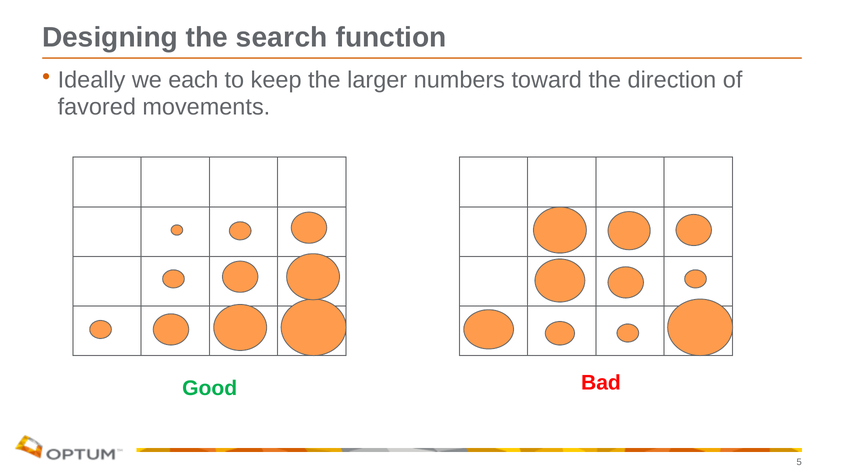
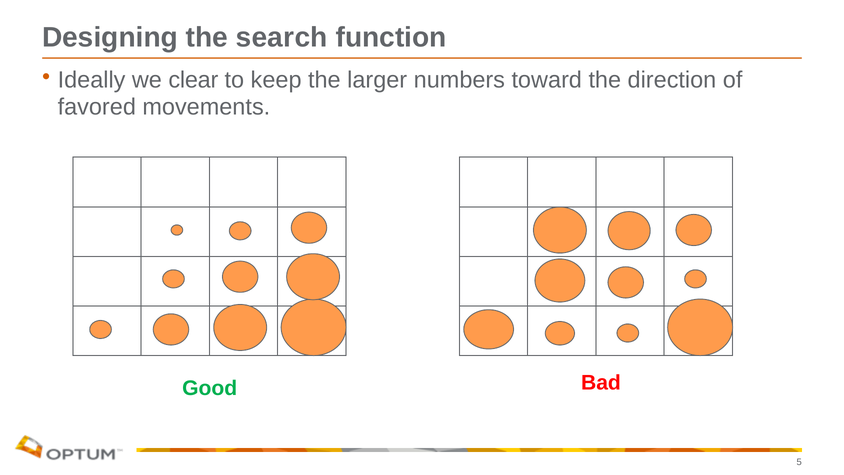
each: each -> clear
